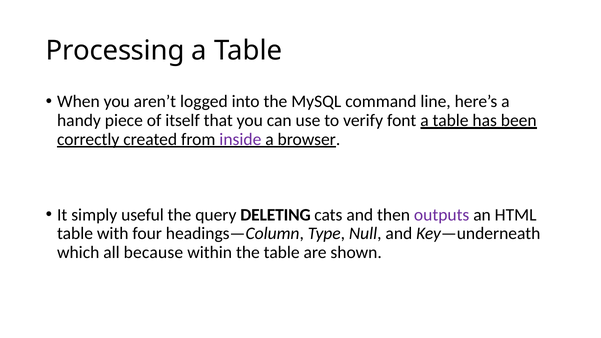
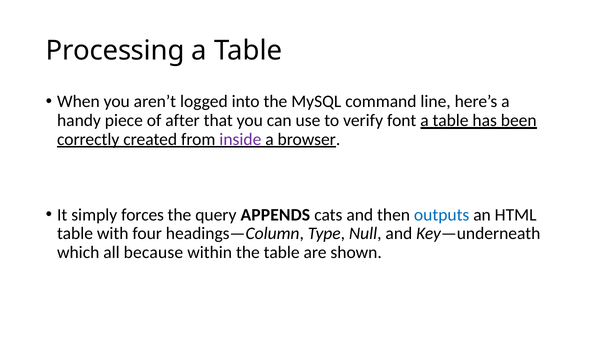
itself: itself -> after
useful: useful -> forces
DELETING: DELETING -> APPENDS
outputs colour: purple -> blue
